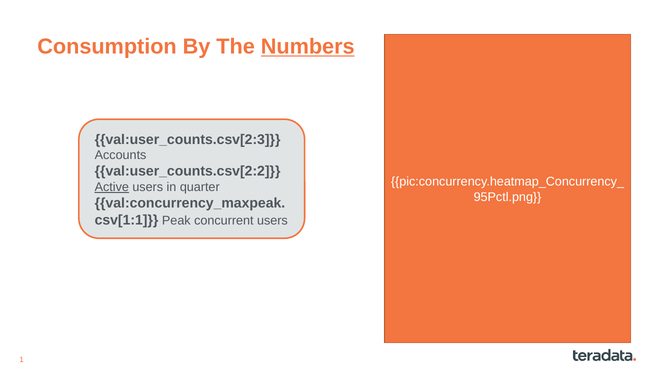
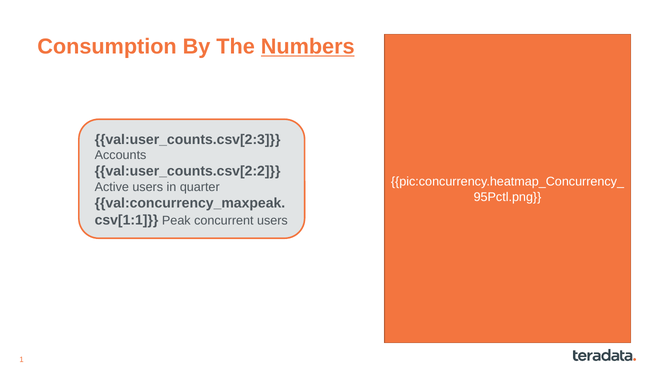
Active underline: present -> none
